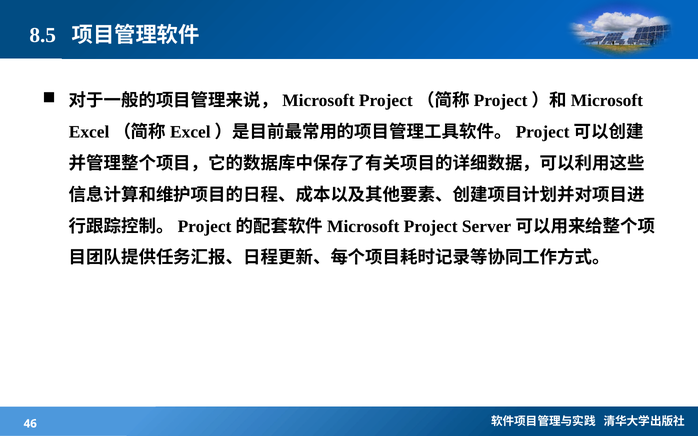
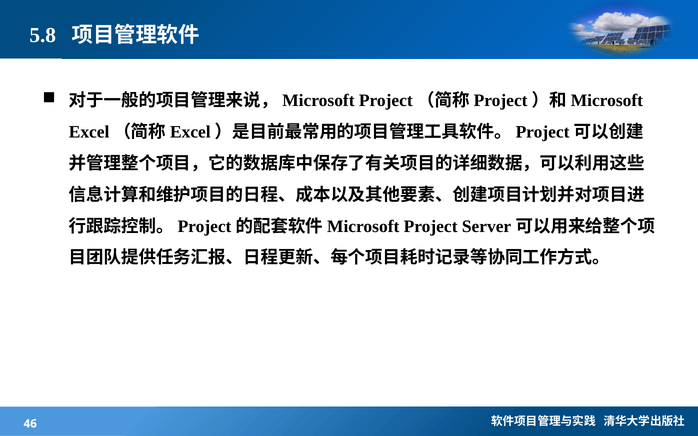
8.5: 8.5 -> 5.8
